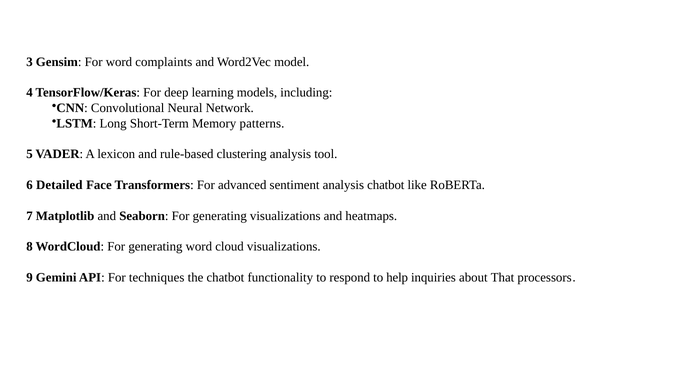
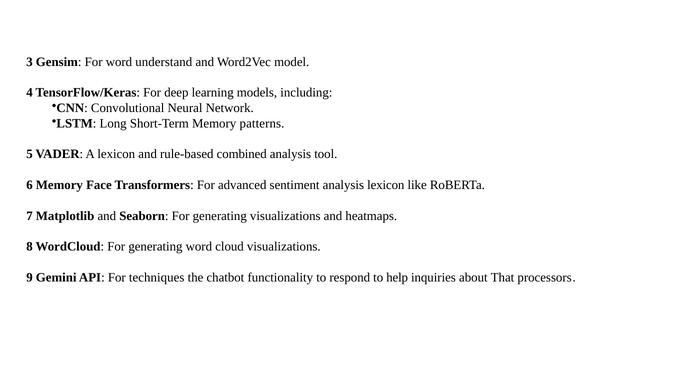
complaints: complaints -> understand
clustering: clustering -> combined
6 Detailed: Detailed -> Memory
analysis chatbot: chatbot -> lexicon
